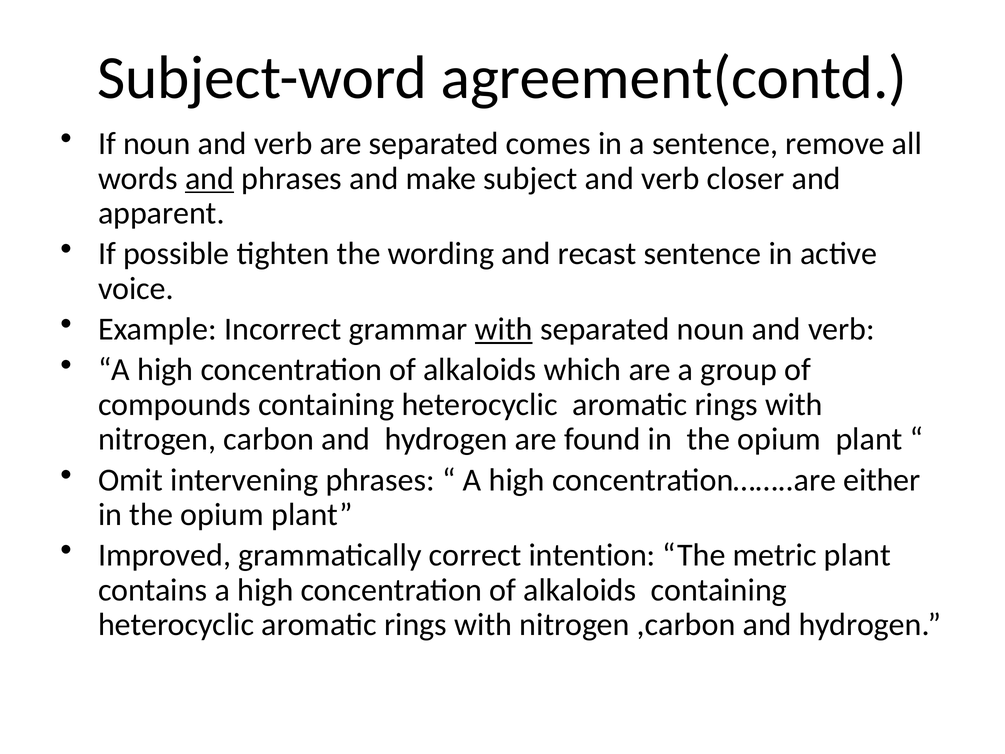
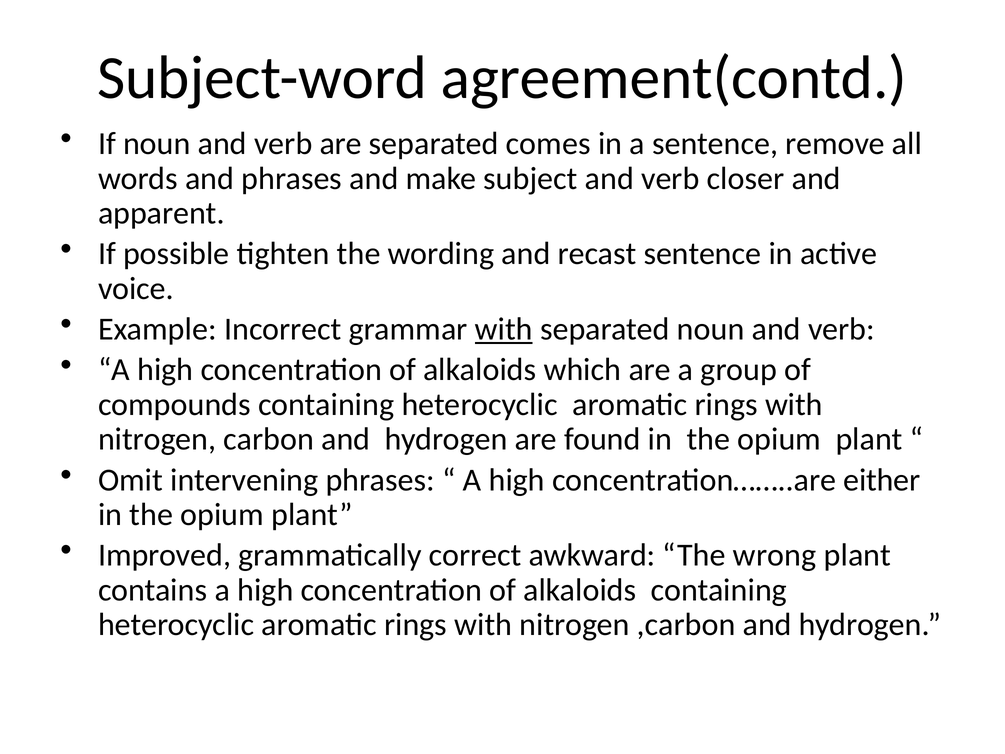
and at (210, 178) underline: present -> none
intention: intention -> awkward
metric: metric -> wrong
